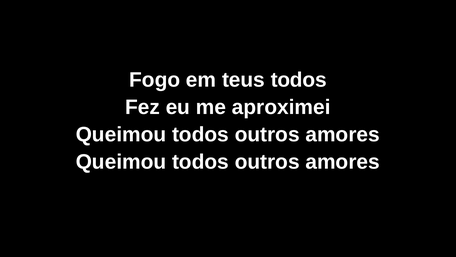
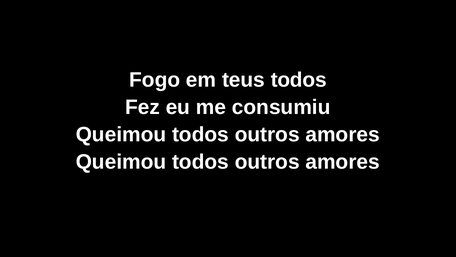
aproximei: aproximei -> consumiu
